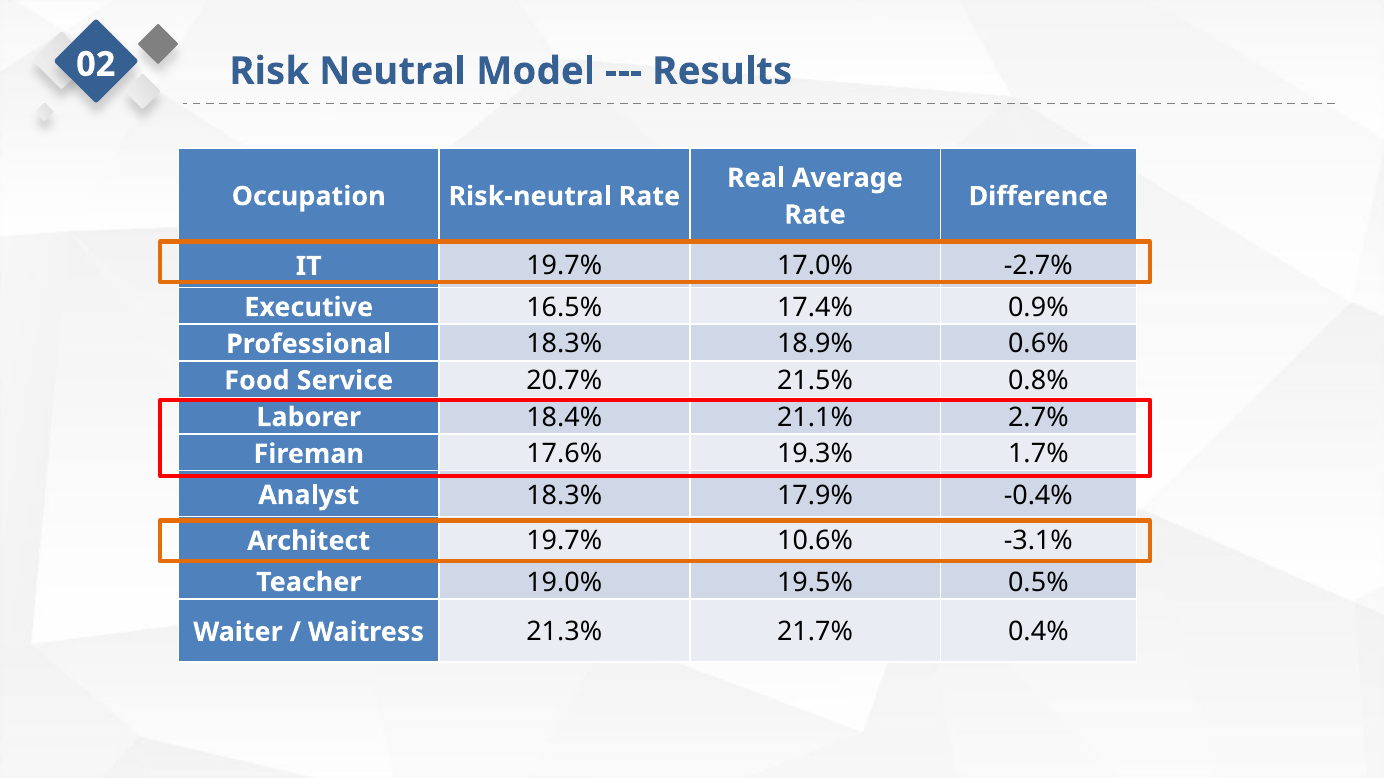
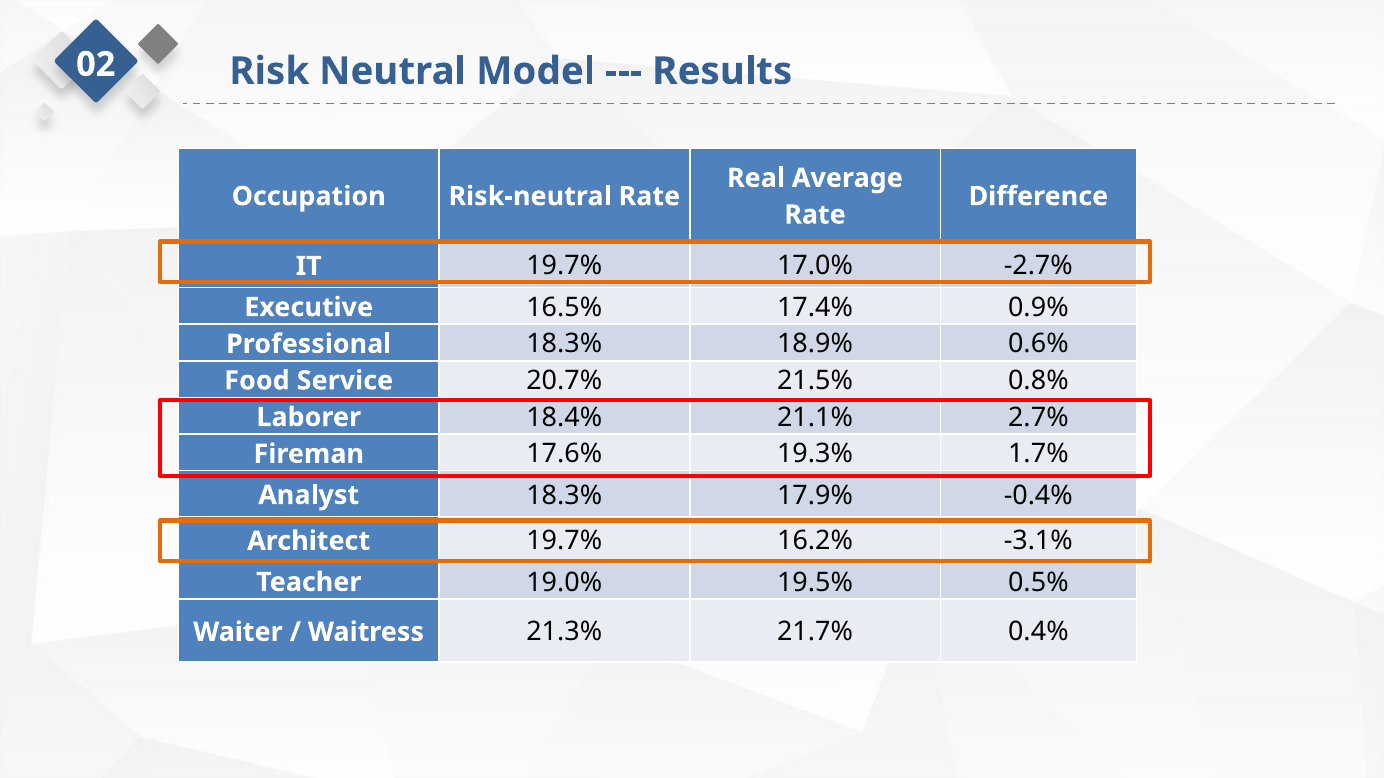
10.6%: 10.6% -> 16.2%
